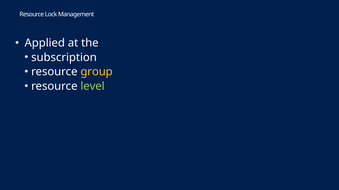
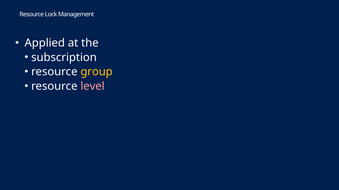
level colour: light green -> pink
